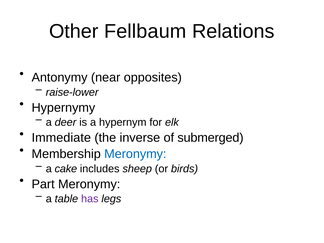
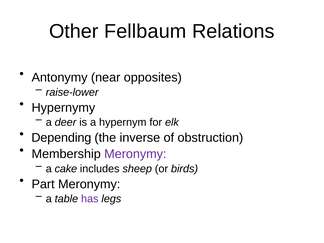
Immediate: Immediate -> Depending
submerged: submerged -> obstruction
Meronymy at (135, 154) colour: blue -> purple
